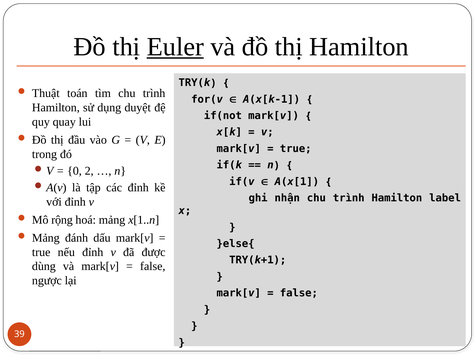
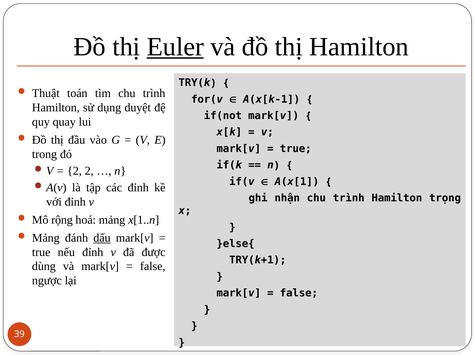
0 at (75, 171): 0 -> 2
label: label -> trọng
dấu underline: none -> present
